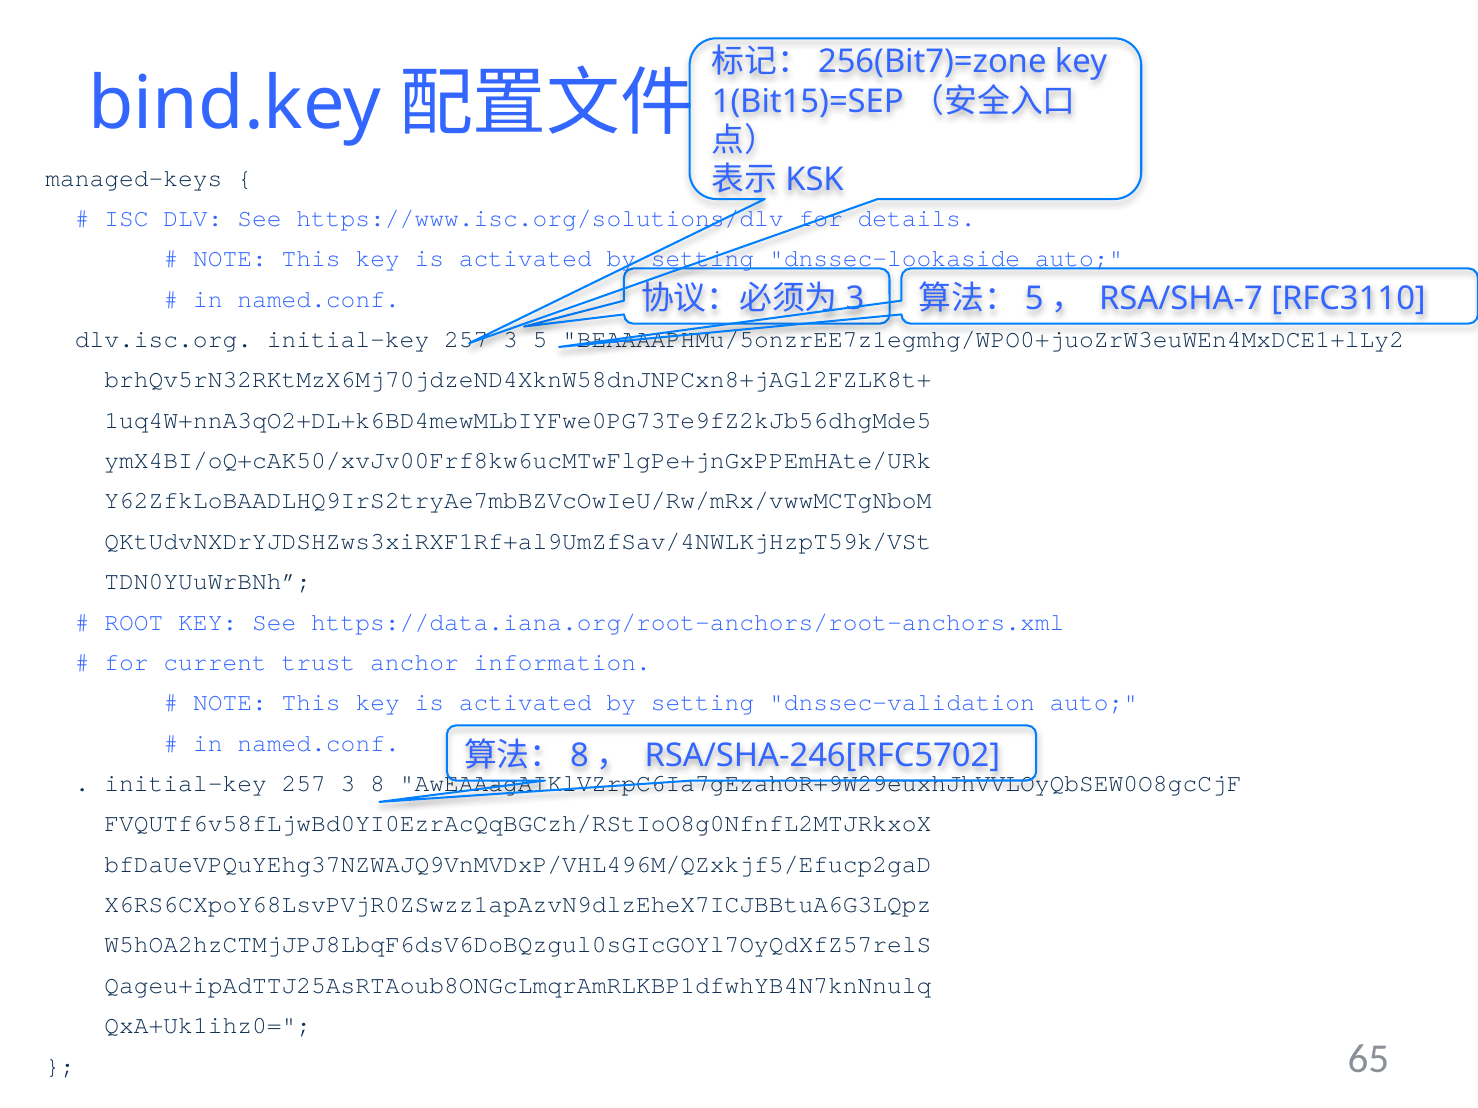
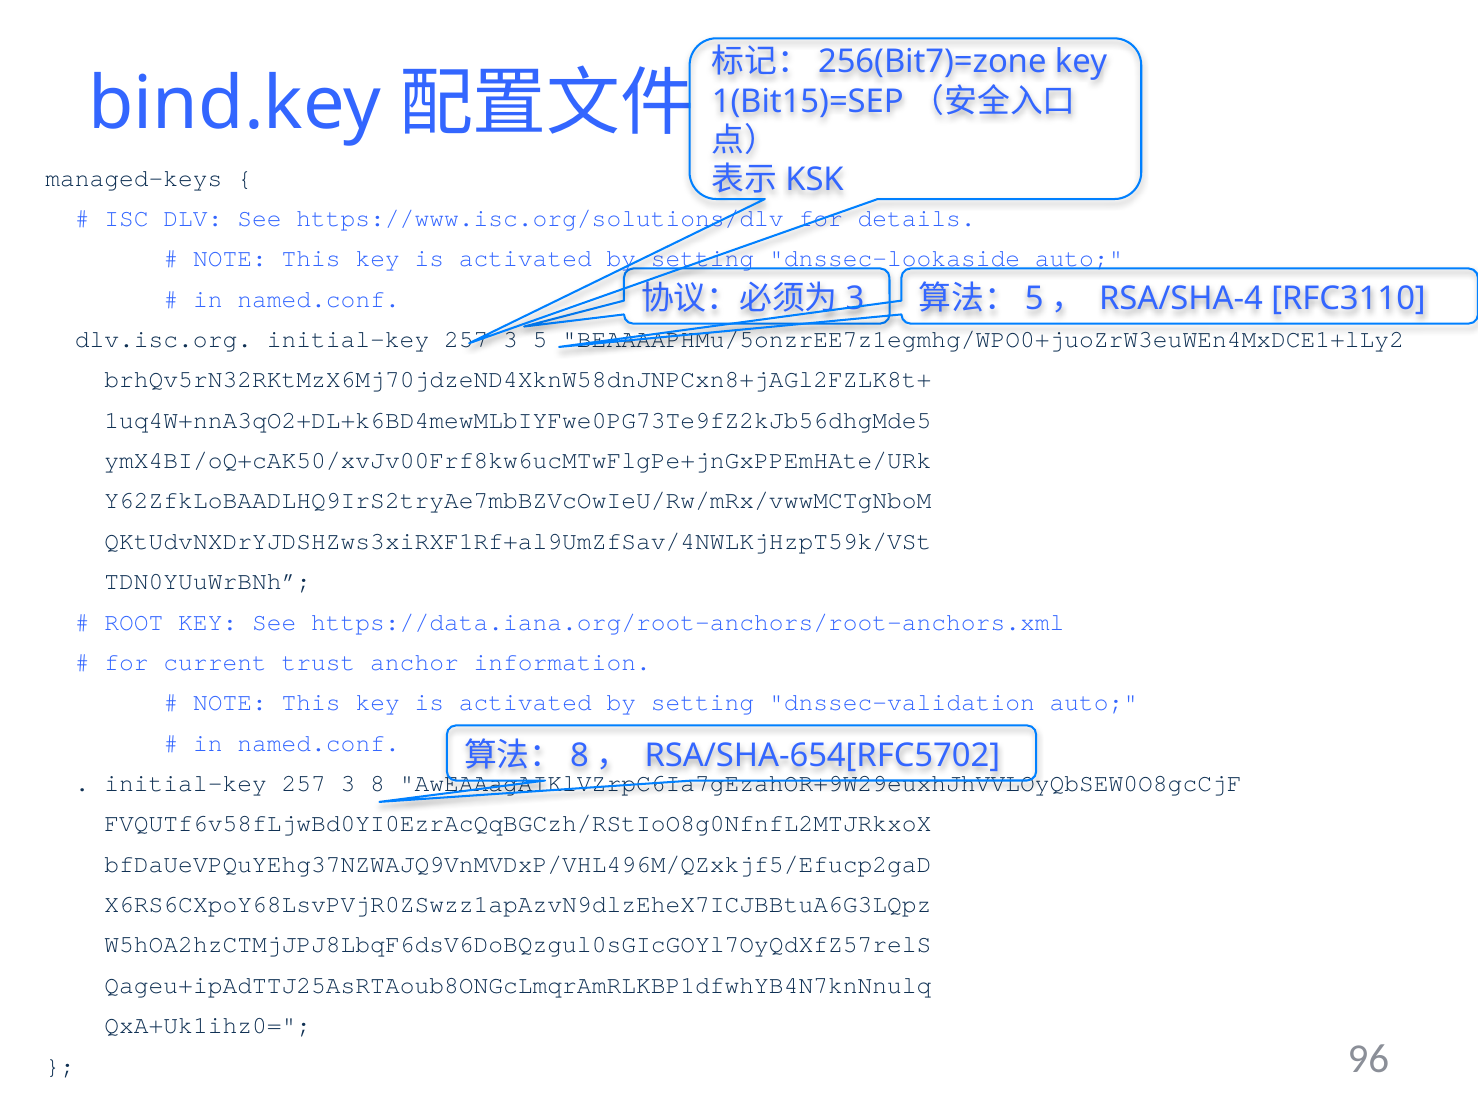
RSA/SHA-7: RSA/SHA-7 -> RSA/SHA-4
RSA/SHA-246[RFC5702: RSA/SHA-246[RFC5702 -> RSA/SHA-654[RFC5702
65: 65 -> 96
